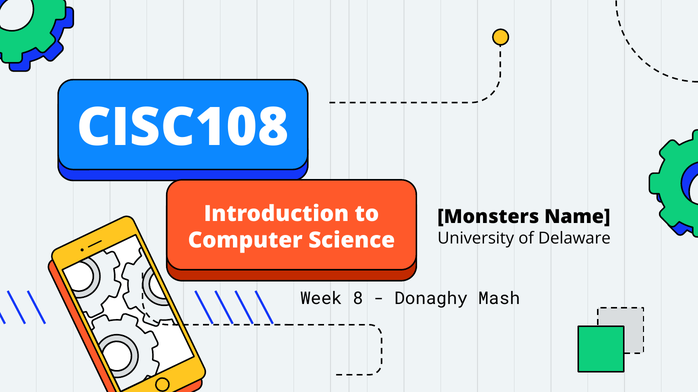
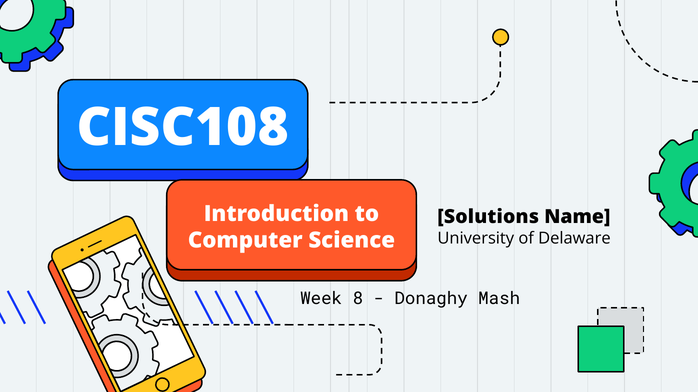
Monsters: Monsters -> Solutions
